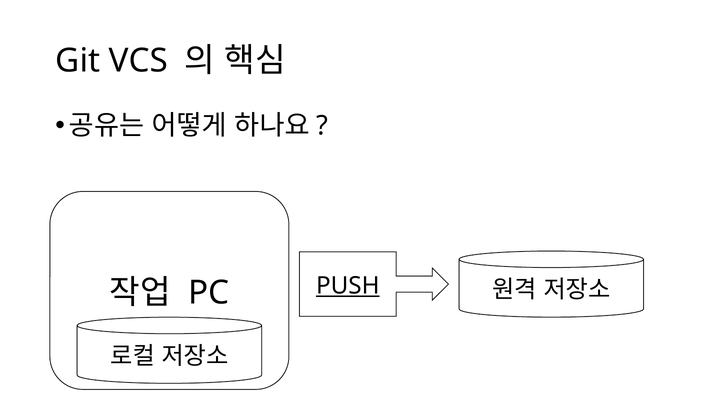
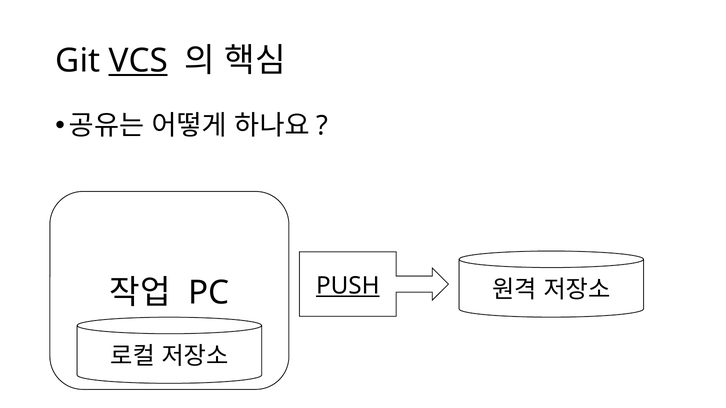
VCS underline: none -> present
